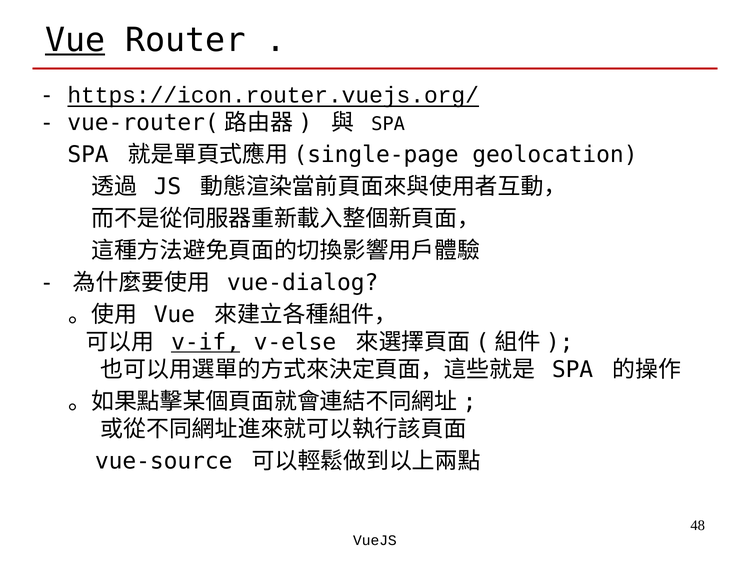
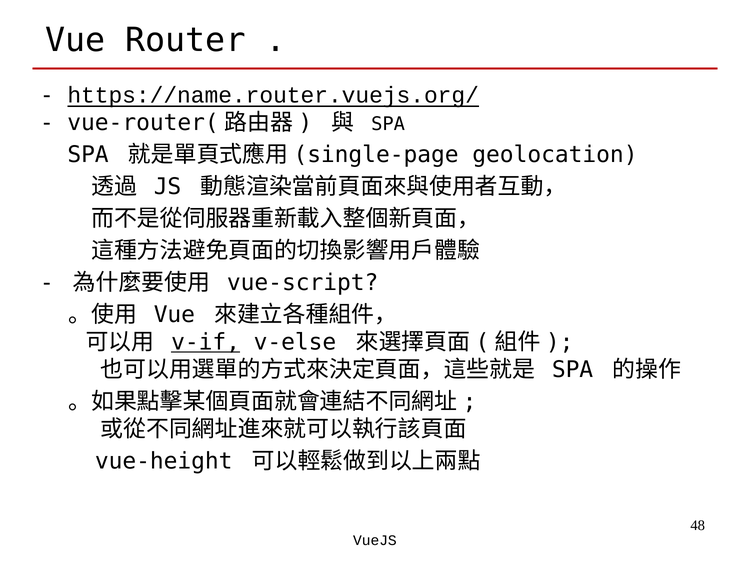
Vue at (75, 40) underline: present -> none
https://icon.router.vuejs.org/: https://icon.router.vuejs.org/ -> https://name.router.vuejs.org/
vue-dialog: vue-dialog -> vue-script
vue-source: vue-source -> vue-height
